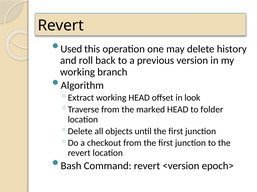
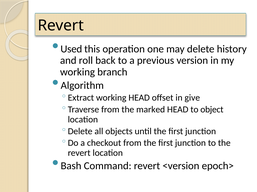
look: look -> give
folder: folder -> object
